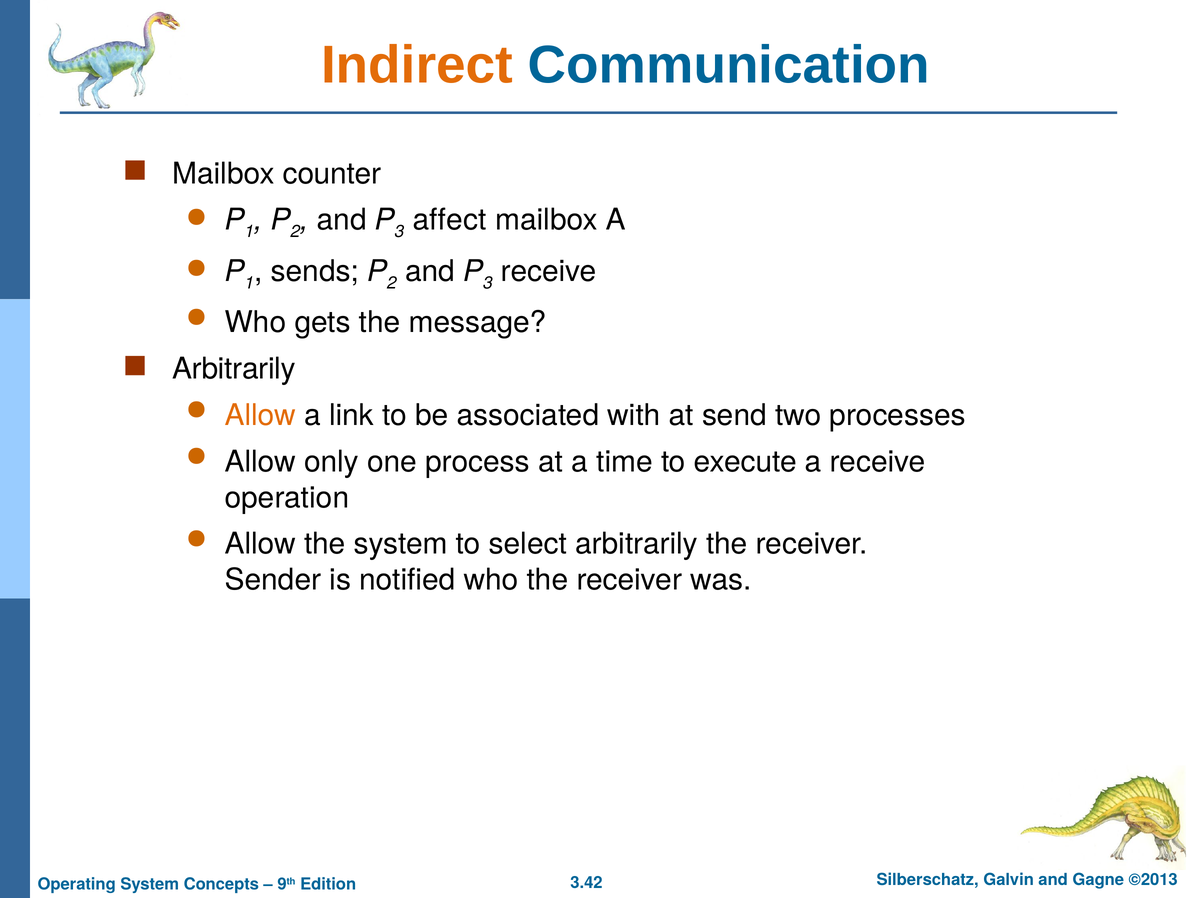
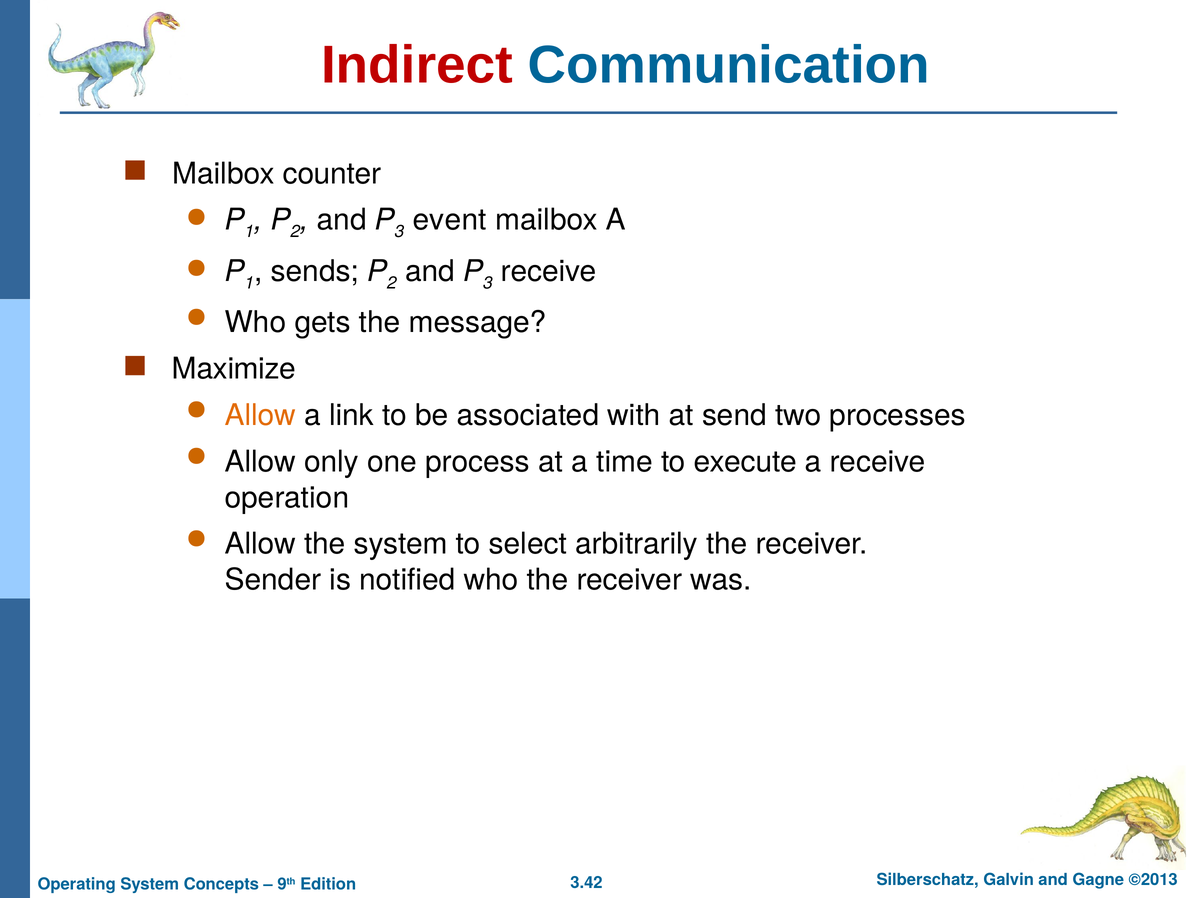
Indirect colour: orange -> red
affect: affect -> event
Arbitrarily at (234, 369): Arbitrarily -> Maximize
